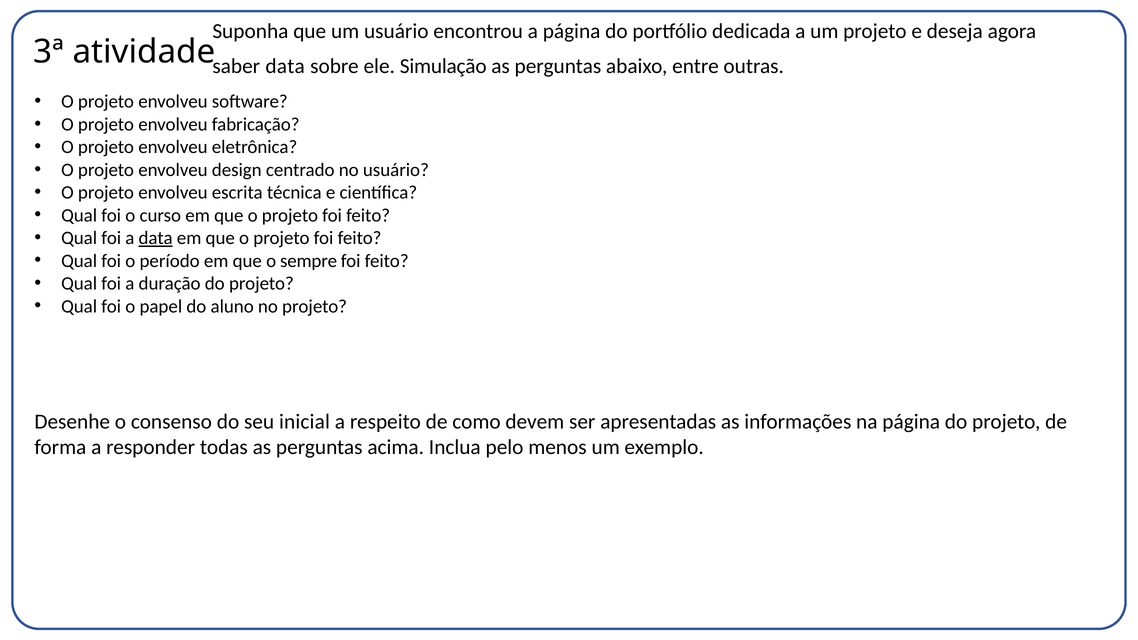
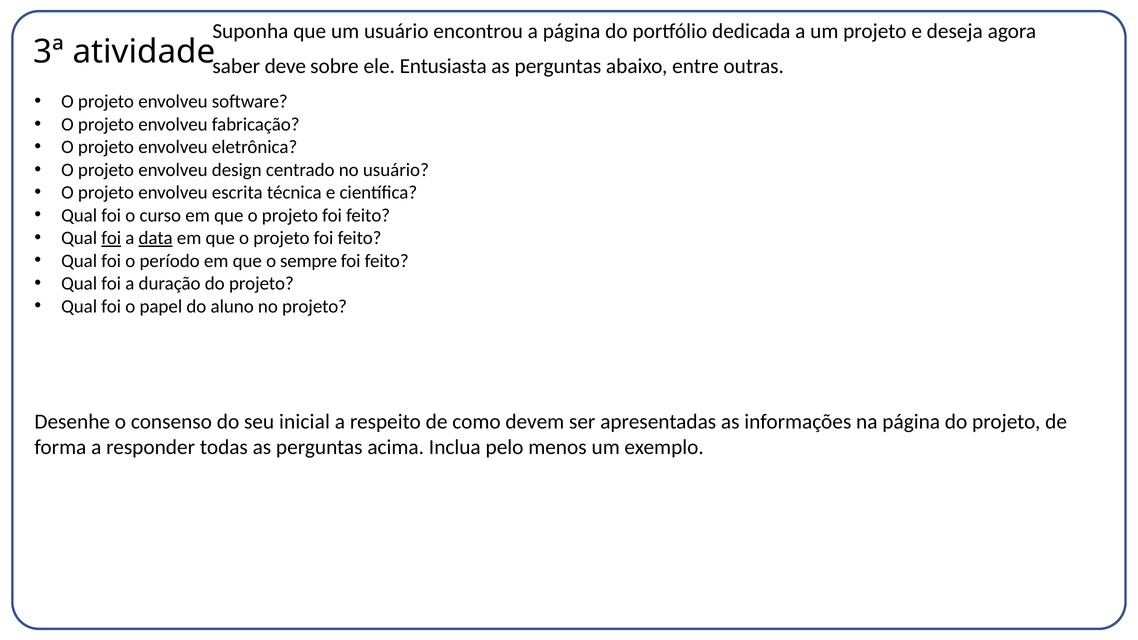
saber data: data -> deve
Simulação: Simulação -> Entusiasta
foi at (111, 238) underline: none -> present
